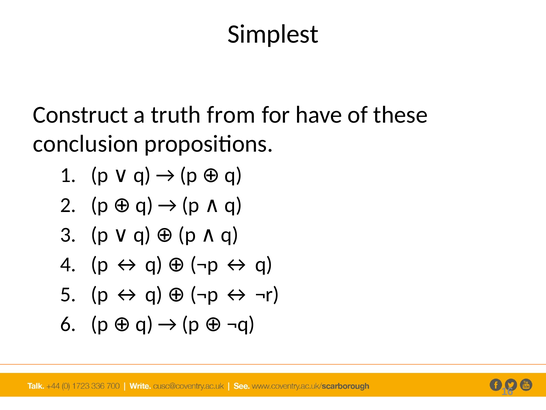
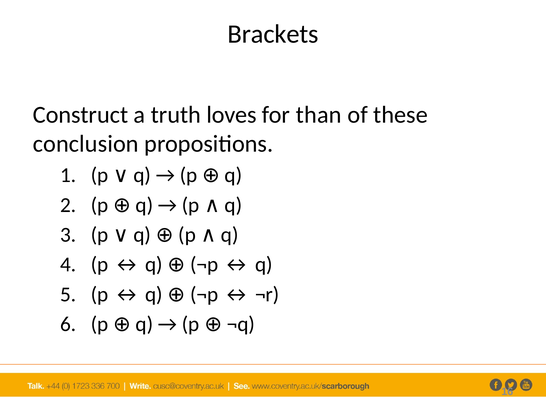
Simplest: Simplest -> Brackets
from: from -> loves
have: have -> than
